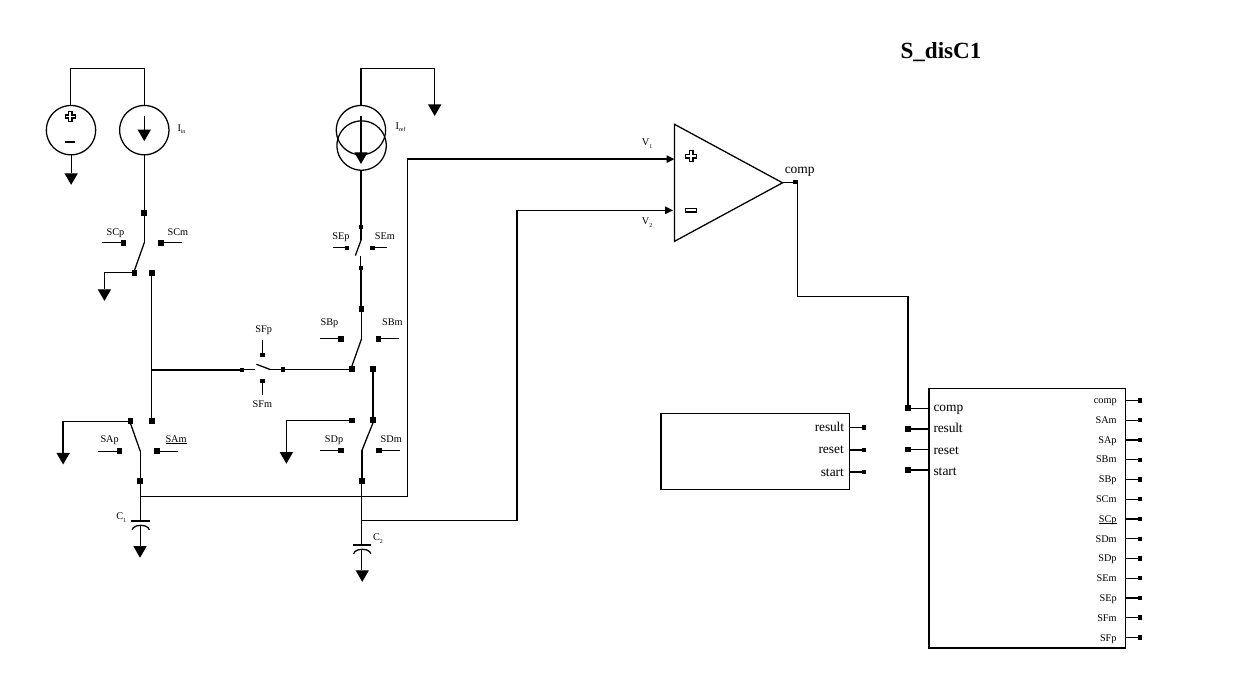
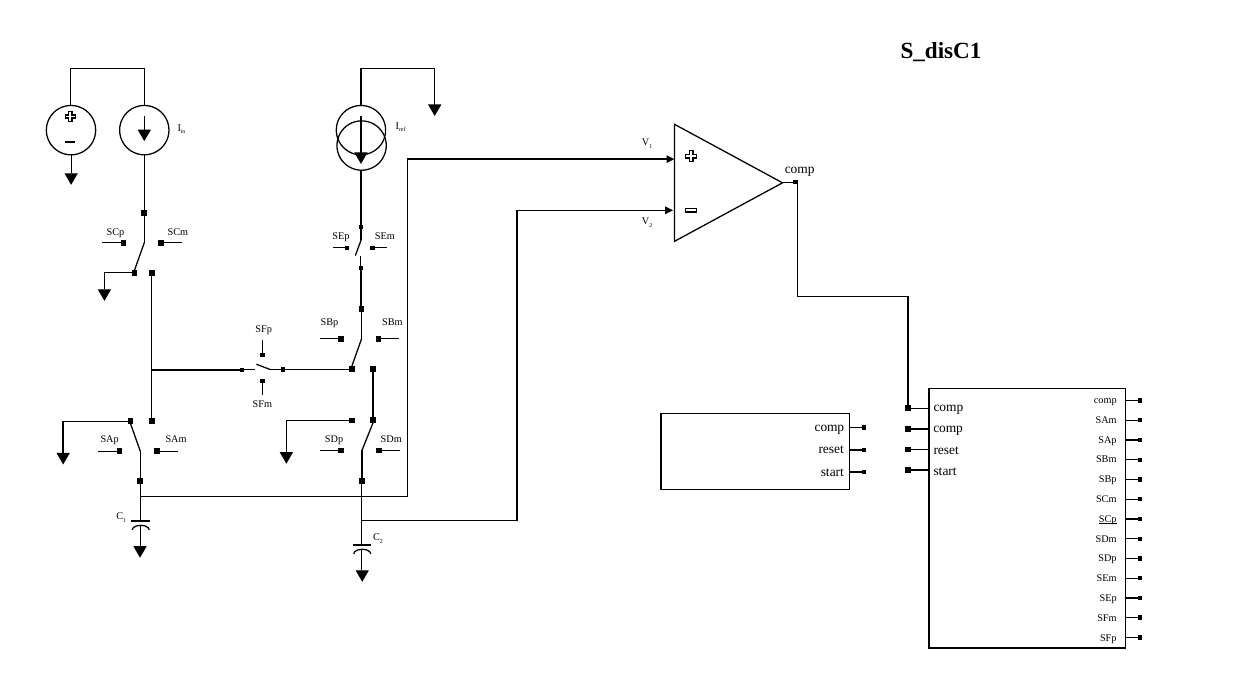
result at (829, 427): result -> comp
result at (948, 428): result -> comp
SAm at (176, 438) underline: present -> none
